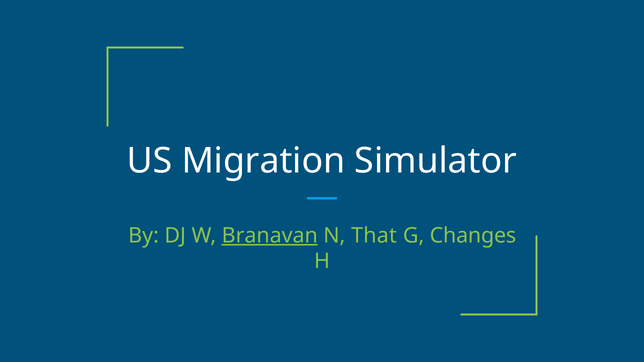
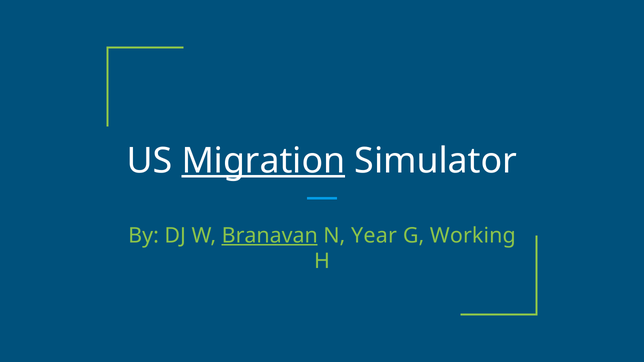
Migration underline: none -> present
That: That -> Year
Changes: Changes -> Working
